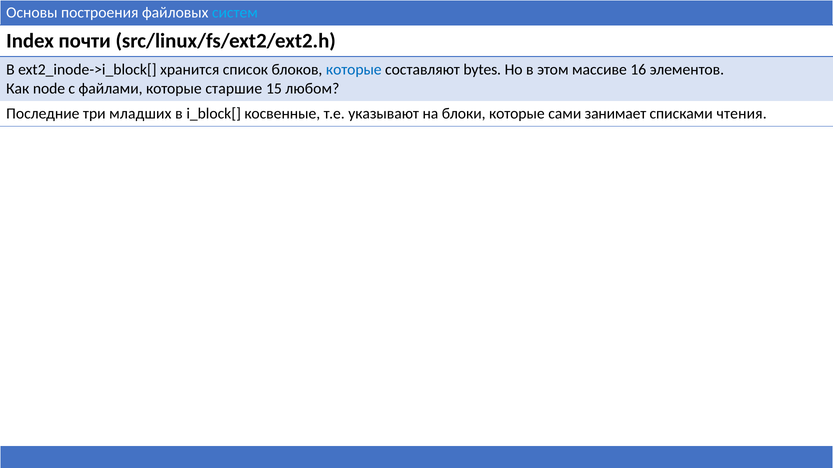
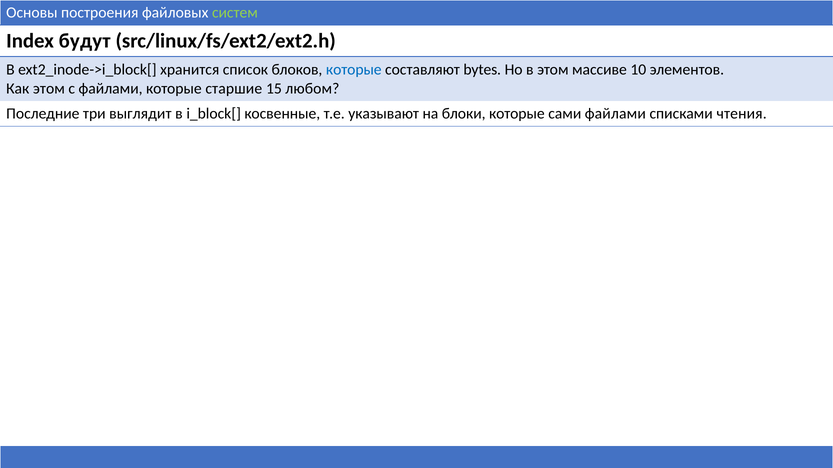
систем colour: light blue -> light green
почти: почти -> будут
16: 16 -> 10
Как node: node -> этом
младших: младших -> выглядит
сами занимает: занимает -> файлами
